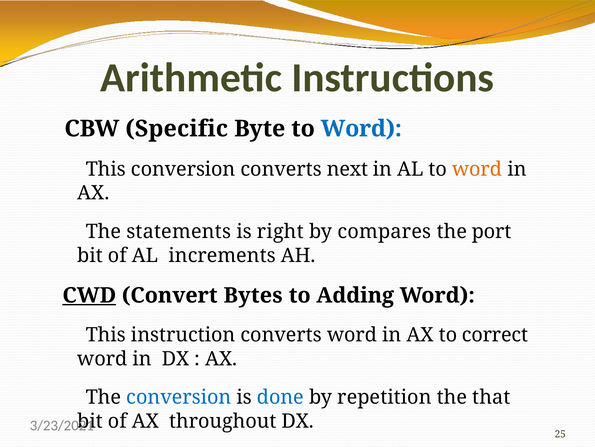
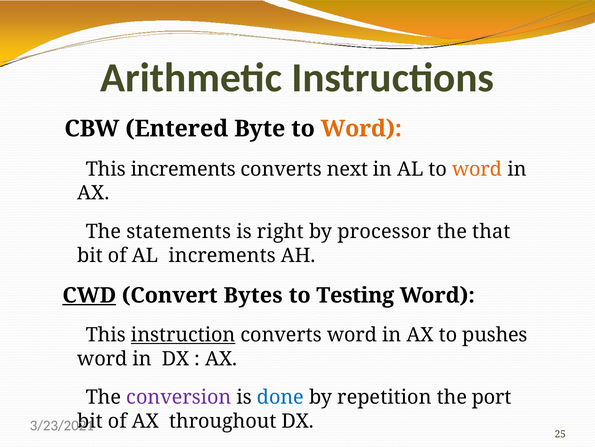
Specific: Specific -> Entered
Word at (361, 128) colour: blue -> orange
This conversion: conversion -> increments
compares: compares -> processor
port: port -> that
Adding: Adding -> Testing
instruction underline: none -> present
correct: correct -> pushes
conversion at (179, 397) colour: blue -> purple
that: that -> port
